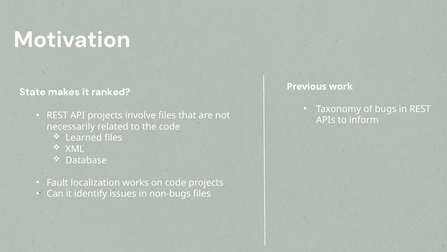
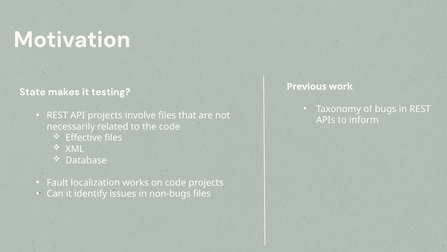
ranked: ranked -> testing
Learned: Learned -> Effective
